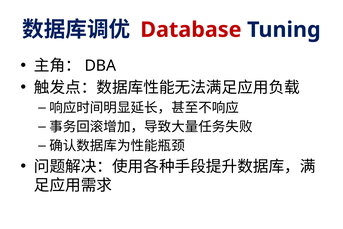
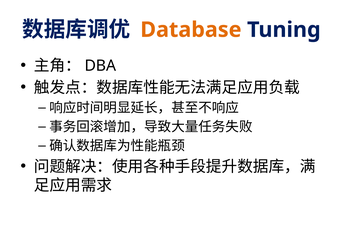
Database colour: red -> orange
